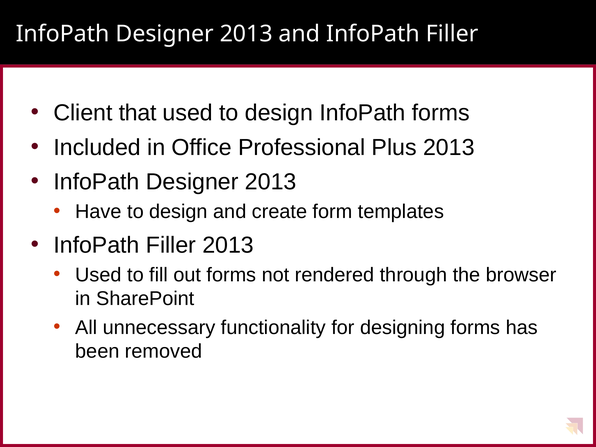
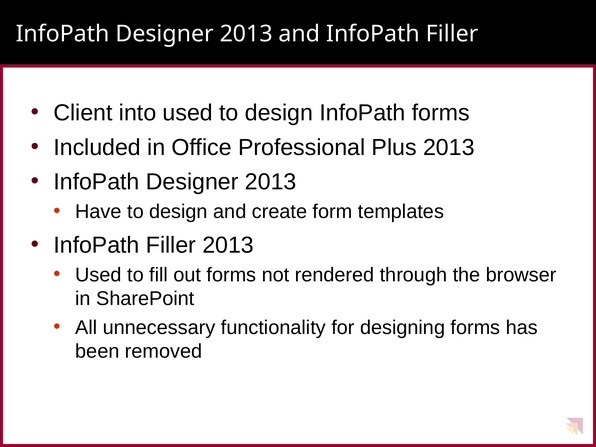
that: that -> into
